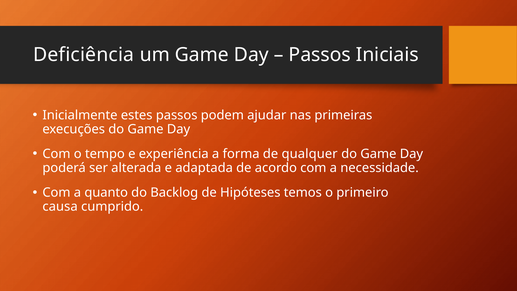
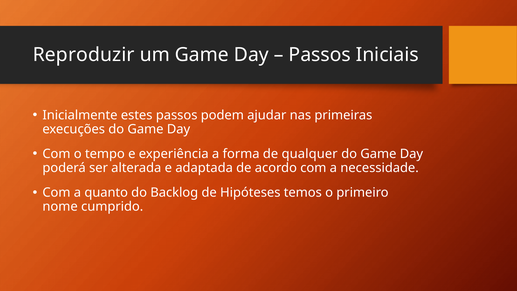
Deficiência: Deficiência -> Reproduzir
causa: causa -> nome
